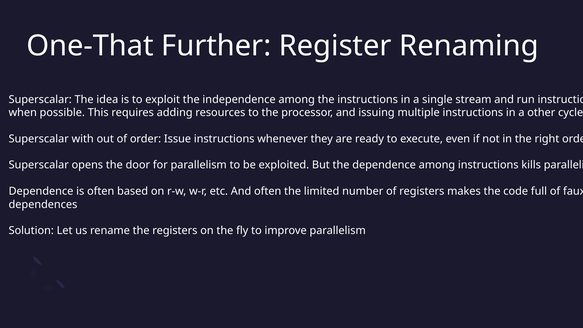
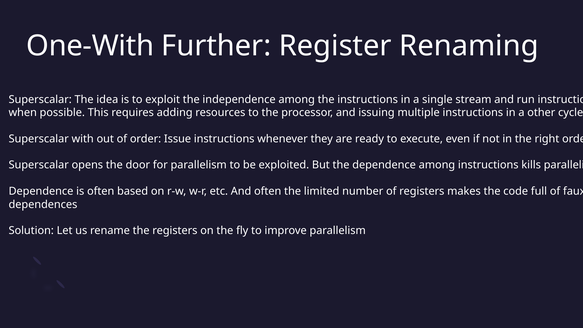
One-That: One-That -> One-With
